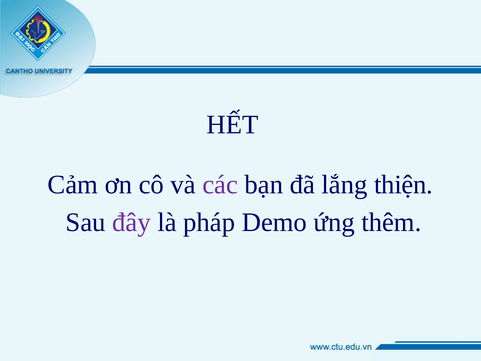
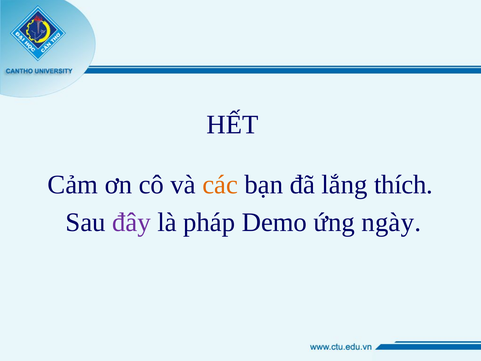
các colour: purple -> orange
thiện: thiện -> thích
thêm: thêm -> ngày
